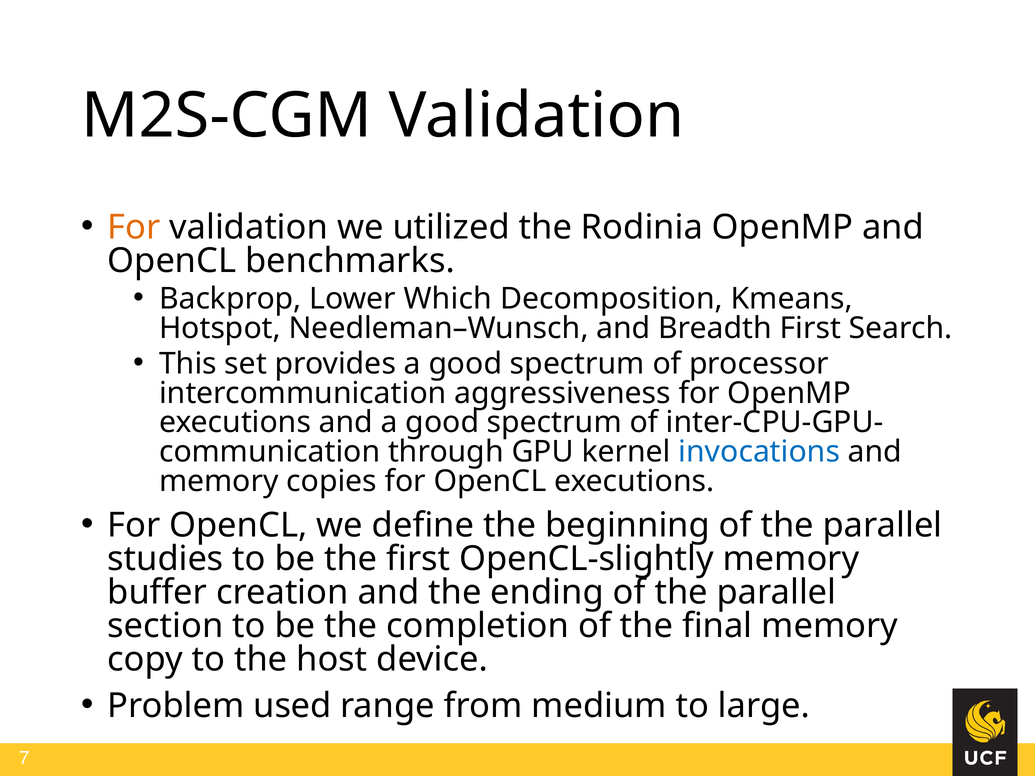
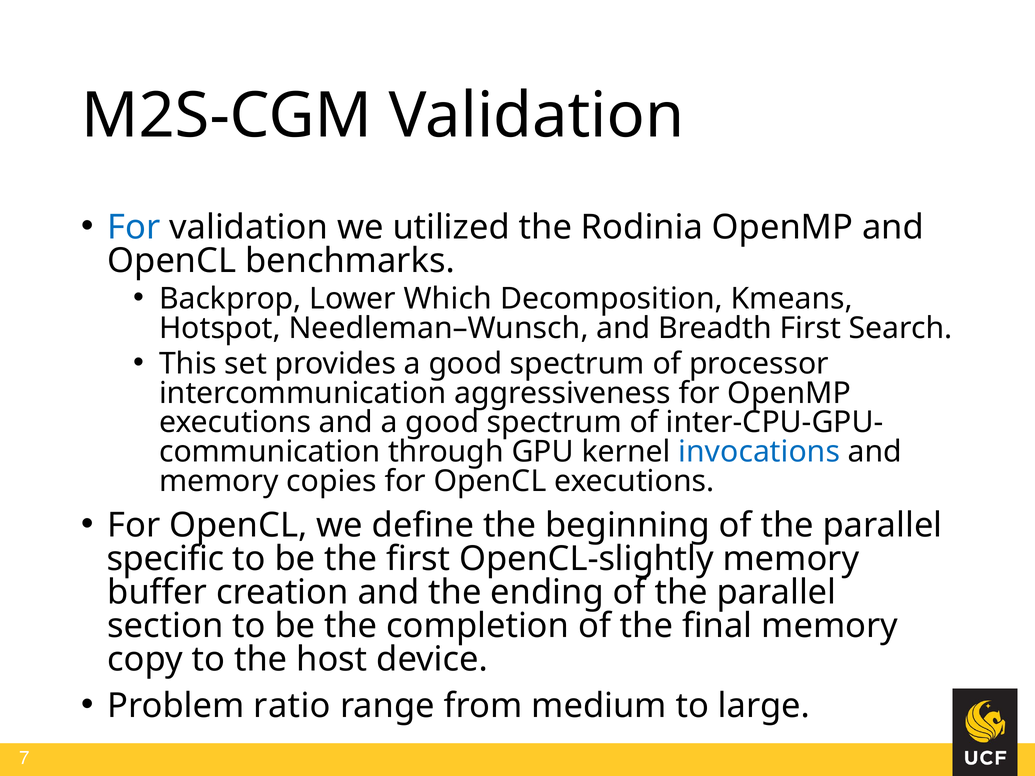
For at (134, 227) colour: orange -> blue
studies: studies -> specific
used: used -> ratio
